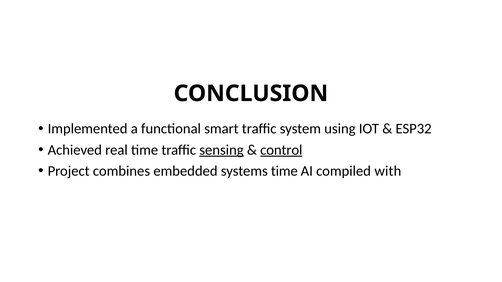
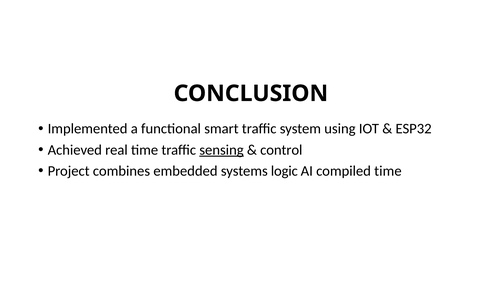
control underline: present -> none
systems time: time -> logic
compiled with: with -> time
